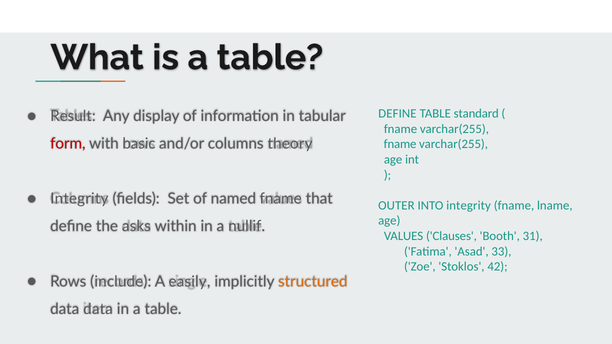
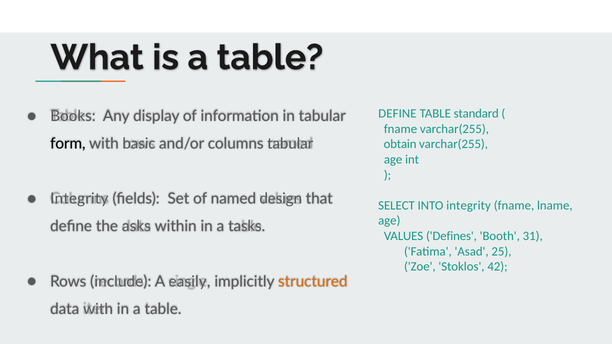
Result: Result -> Books
form colour: red -> black
columns theory: theory -> tabular
fname at (400, 144): fname -> obtain
named fname: fname -> design
OUTER: OUTER -> SELECT
nullif: nullif -> tasks
Clauses: Clauses -> Defines
33: 33 -> 25
data data: data -> with
